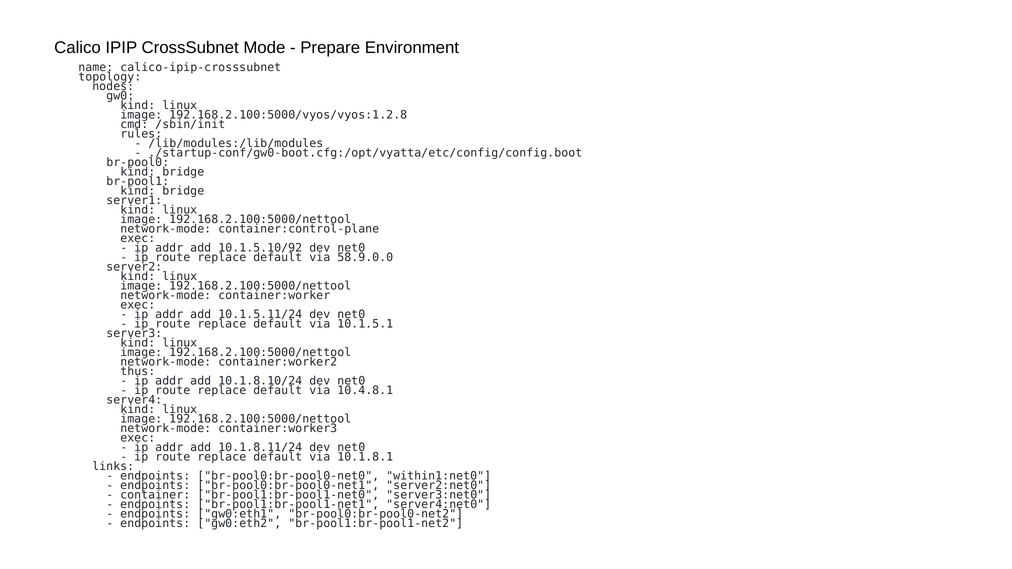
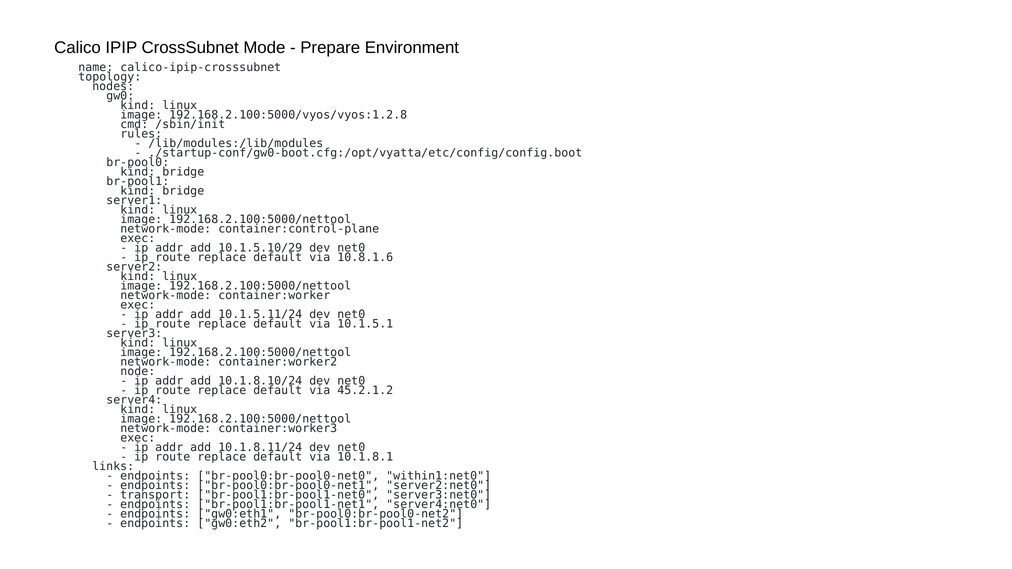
10.1.5.10/92: 10.1.5.10/92 -> 10.1.5.10/29
58.9.0.0: 58.9.0.0 -> 10.8.1.6
thus: thus -> node
10.4.8.1: 10.4.8.1 -> 45.2.1.2
container: container -> transport
